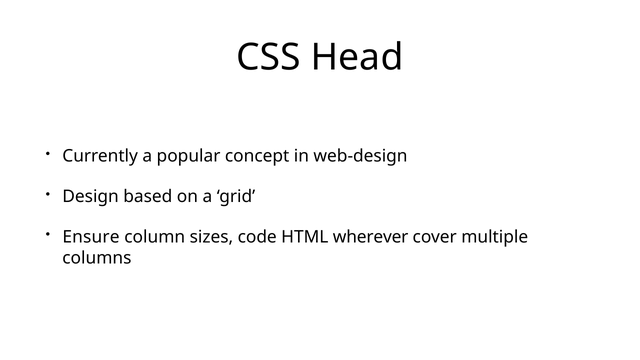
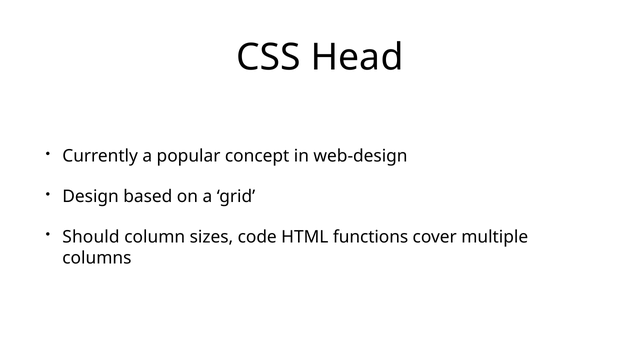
Ensure: Ensure -> Should
wherever: wherever -> functions
